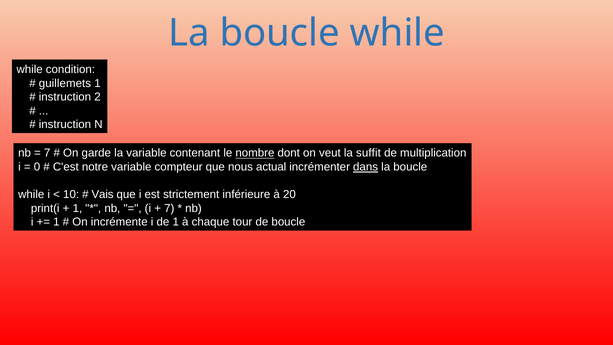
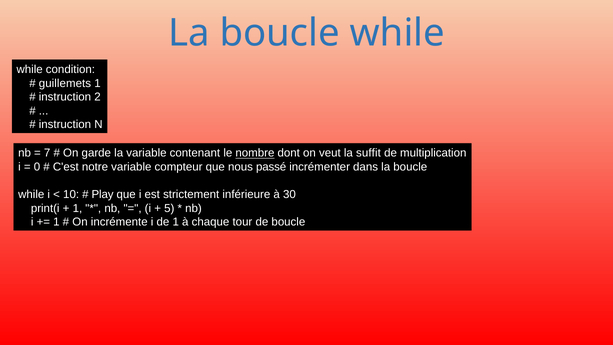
actual: actual -> passé
dans underline: present -> none
Vais: Vais -> Play
20: 20 -> 30
7 at (169, 208): 7 -> 5
